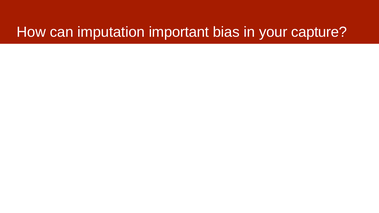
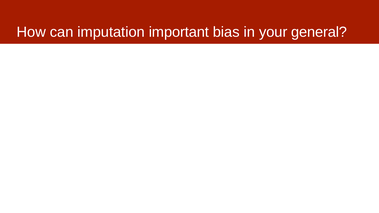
capture: capture -> general
